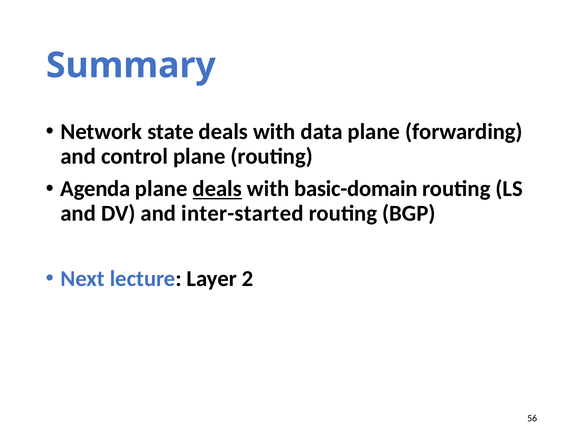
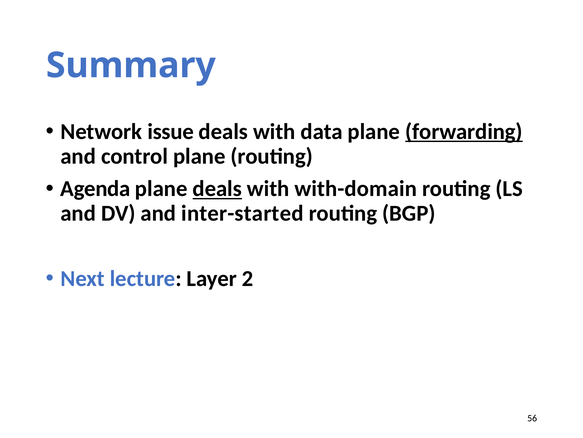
state: state -> issue
forwarding underline: none -> present
basic-domain: basic-domain -> with-domain
